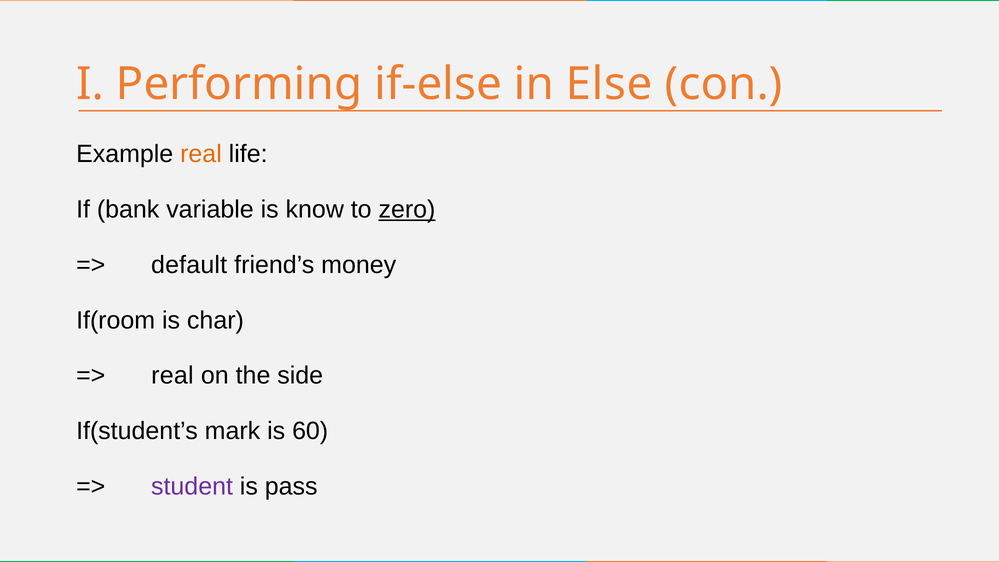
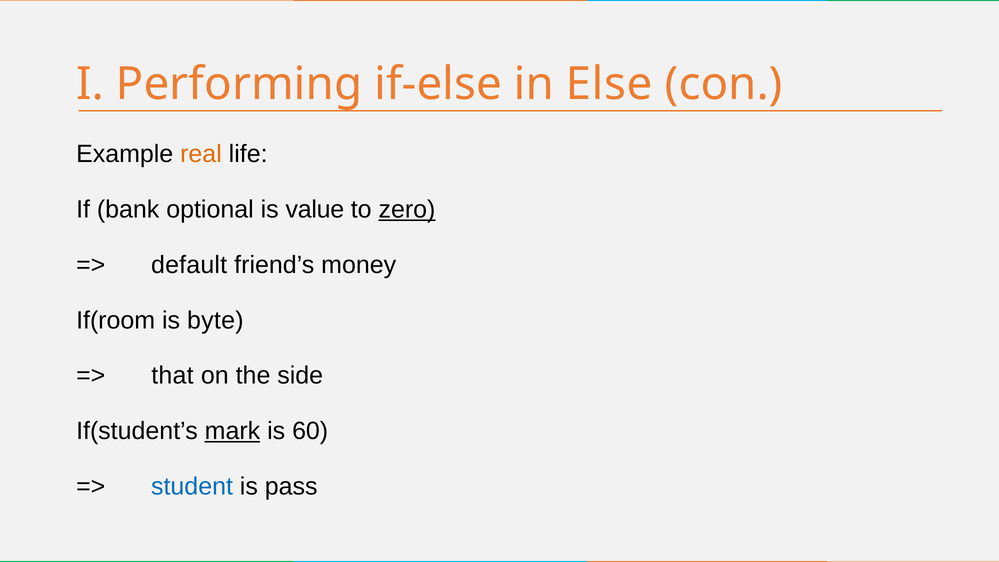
variable: variable -> optional
know: know -> value
char: char -> byte
real at (172, 376): real -> that
mark underline: none -> present
student colour: purple -> blue
